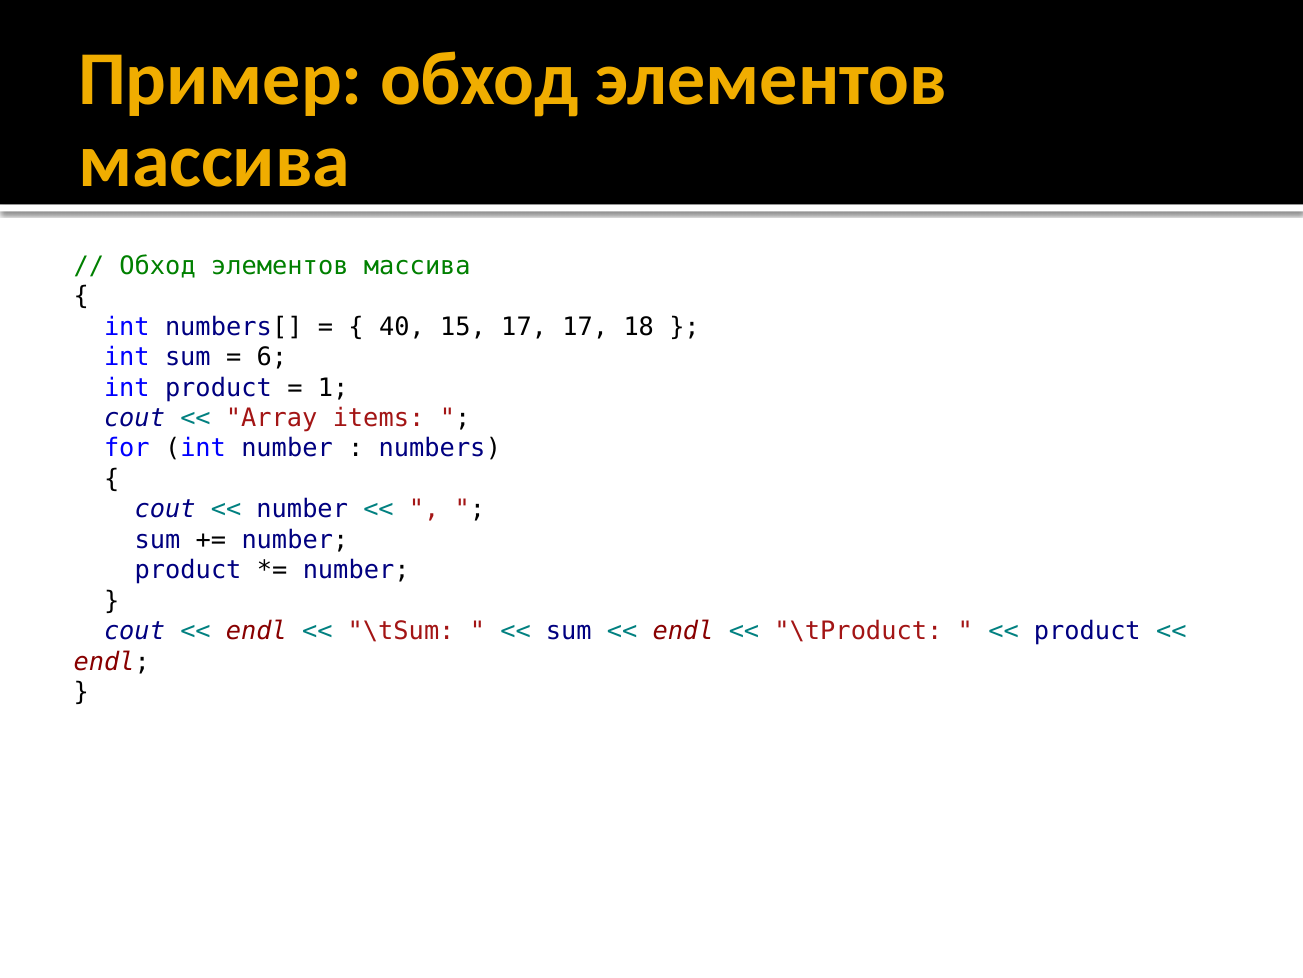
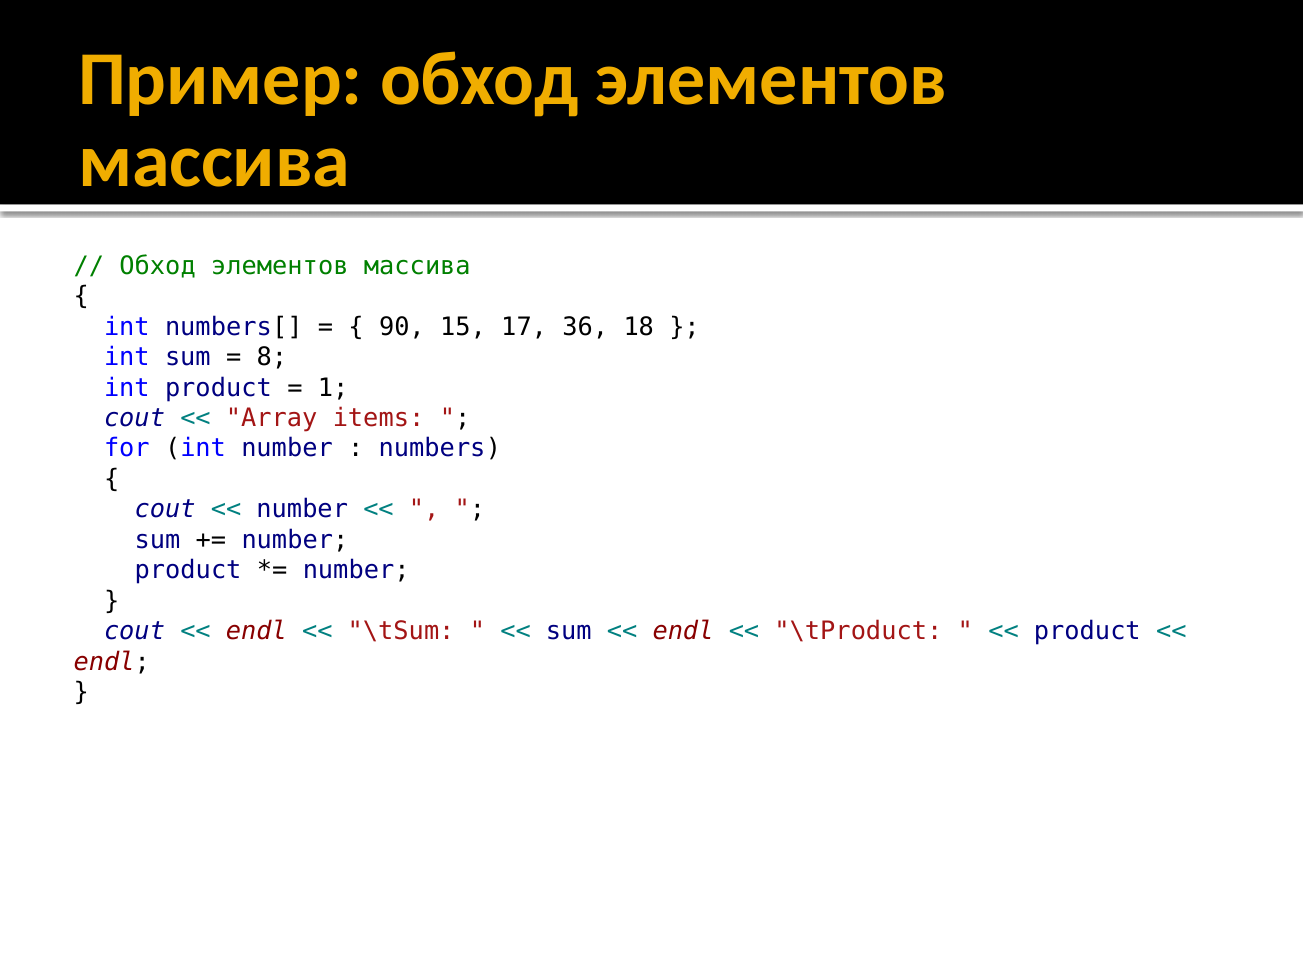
40: 40 -> 90
17 17: 17 -> 36
6: 6 -> 8
